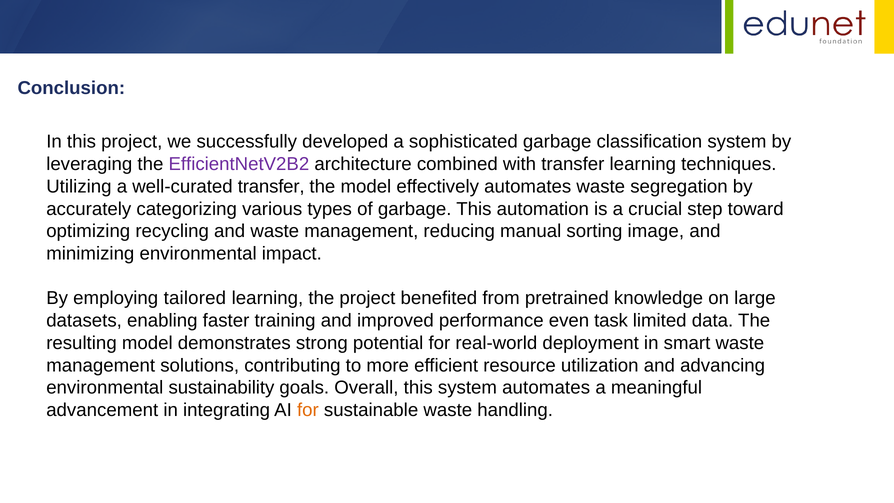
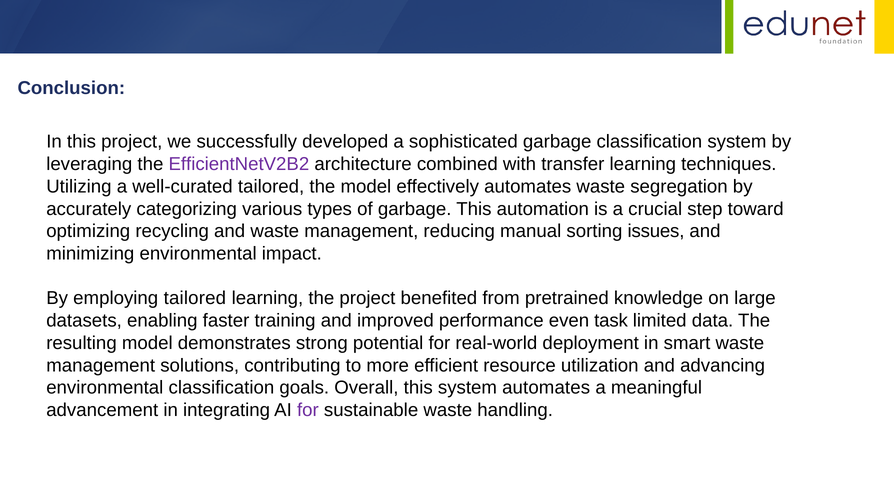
well-curated transfer: transfer -> tailored
image: image -> issues
environmental sustainability: sustainability -> classification
for at (308, 410) colour: orange -> purple
